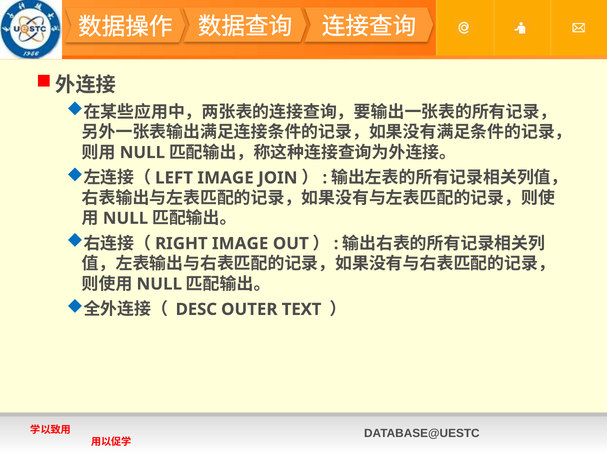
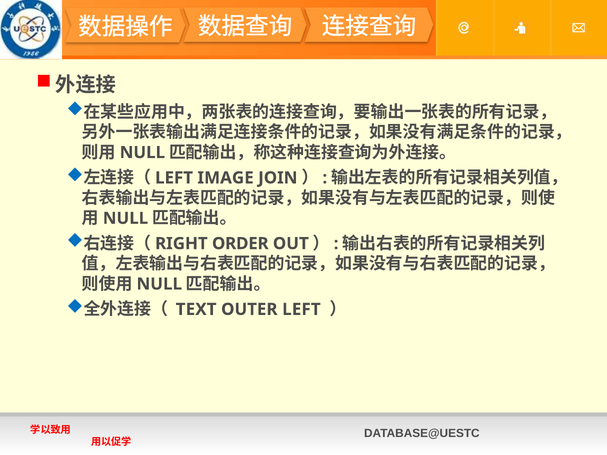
IMAGE at (240, 244): IMAGE -> ORDER
DESC: DESC -> TEXT
OUTER TEXT: TEXT -> LEFT
